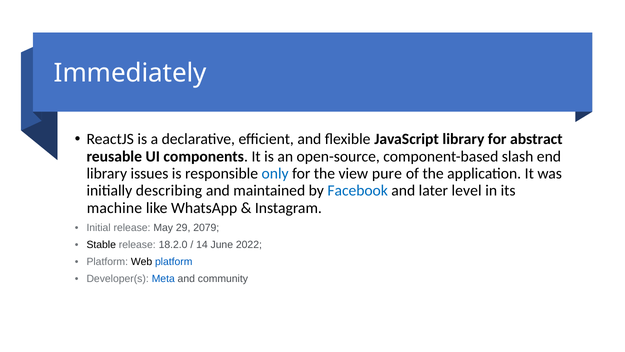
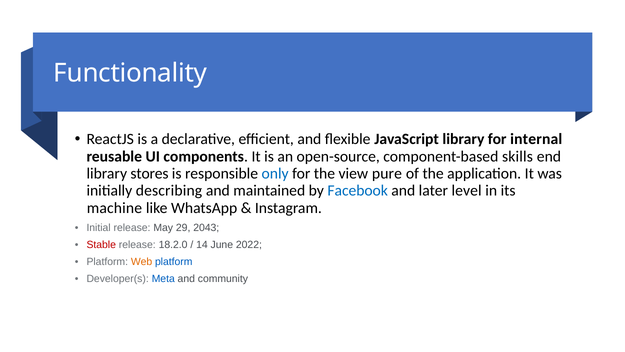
Immediately: Immediately -> Functionality
abstract: abstract -> internal
slash: slash -> skills
issues: issues -> stores
2079: 2079 -> 2043
Stable colour: black -> red
Web colour: black -> orange
